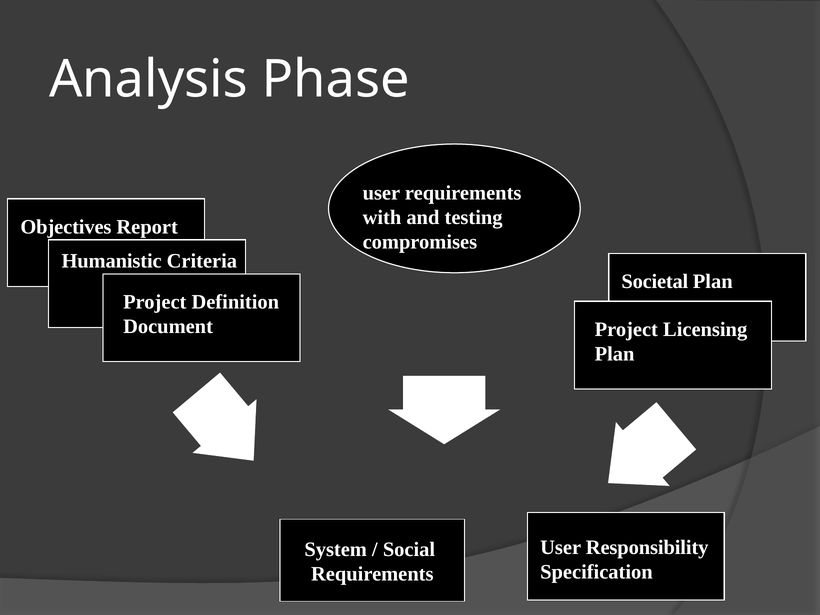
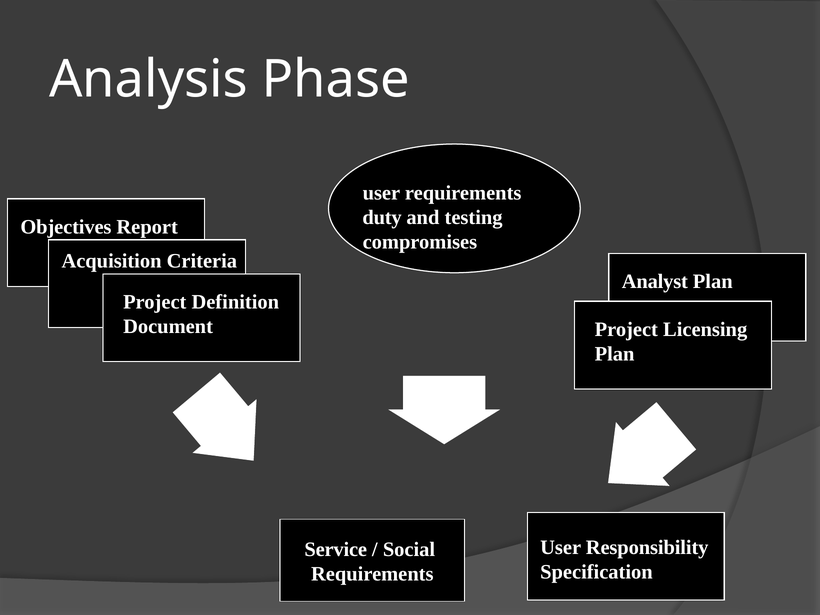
with: with -> duty
Humanistic: Humanistic -> Acquisition
Societal: Societal -> Analyst
System: System -> Service
